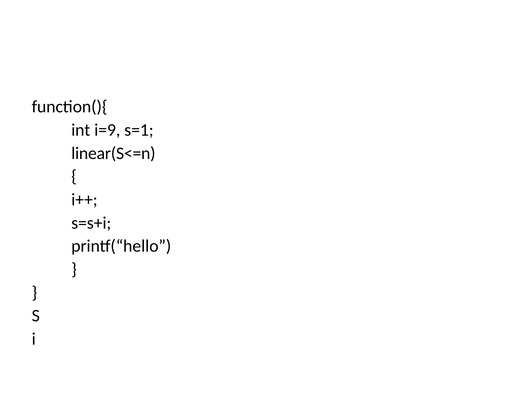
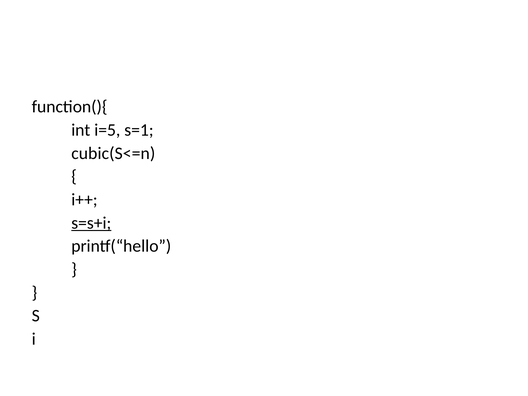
i=9: i=9 -> i=5
linear(S<=n: linear(S<=n -> cubic(S<=n
s=s+i underline: none -> present
